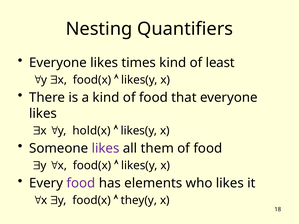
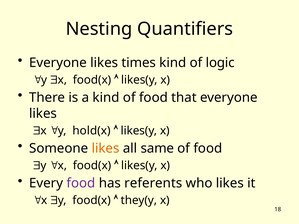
least: least -> logic
likes at (106, 148) colour: purple -> orange
them: them -> same
elements: elements -> referents
